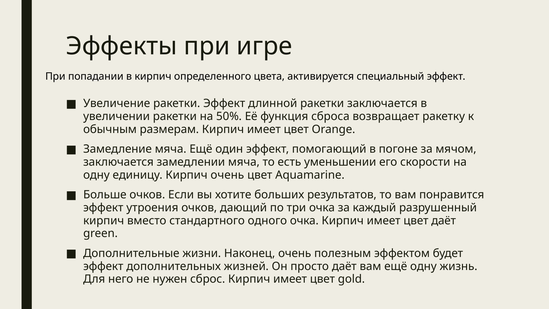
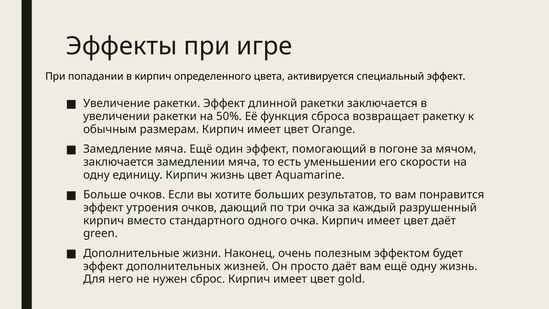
Кирпич очень: очень -> жизнь
